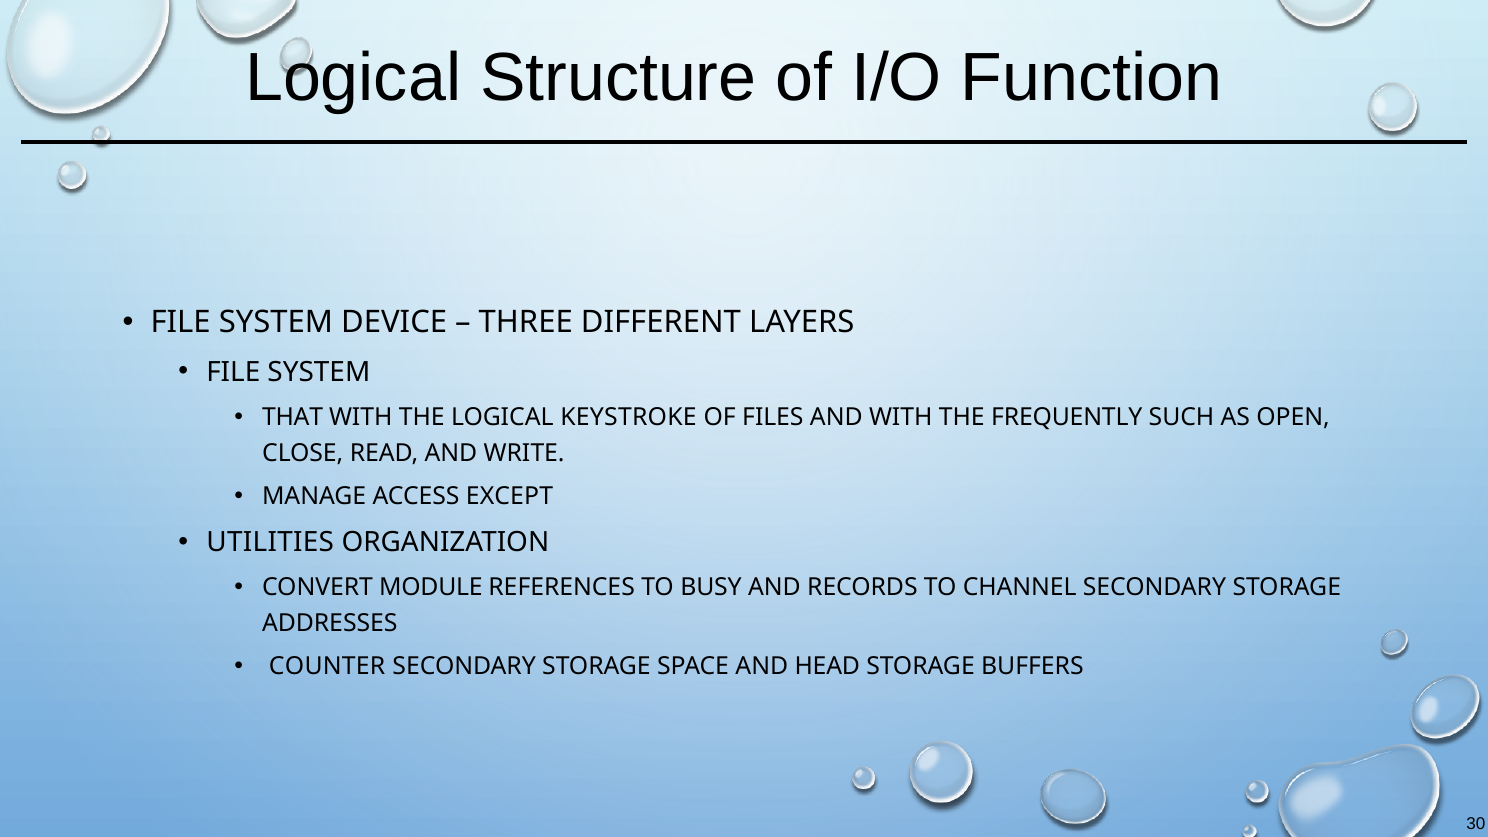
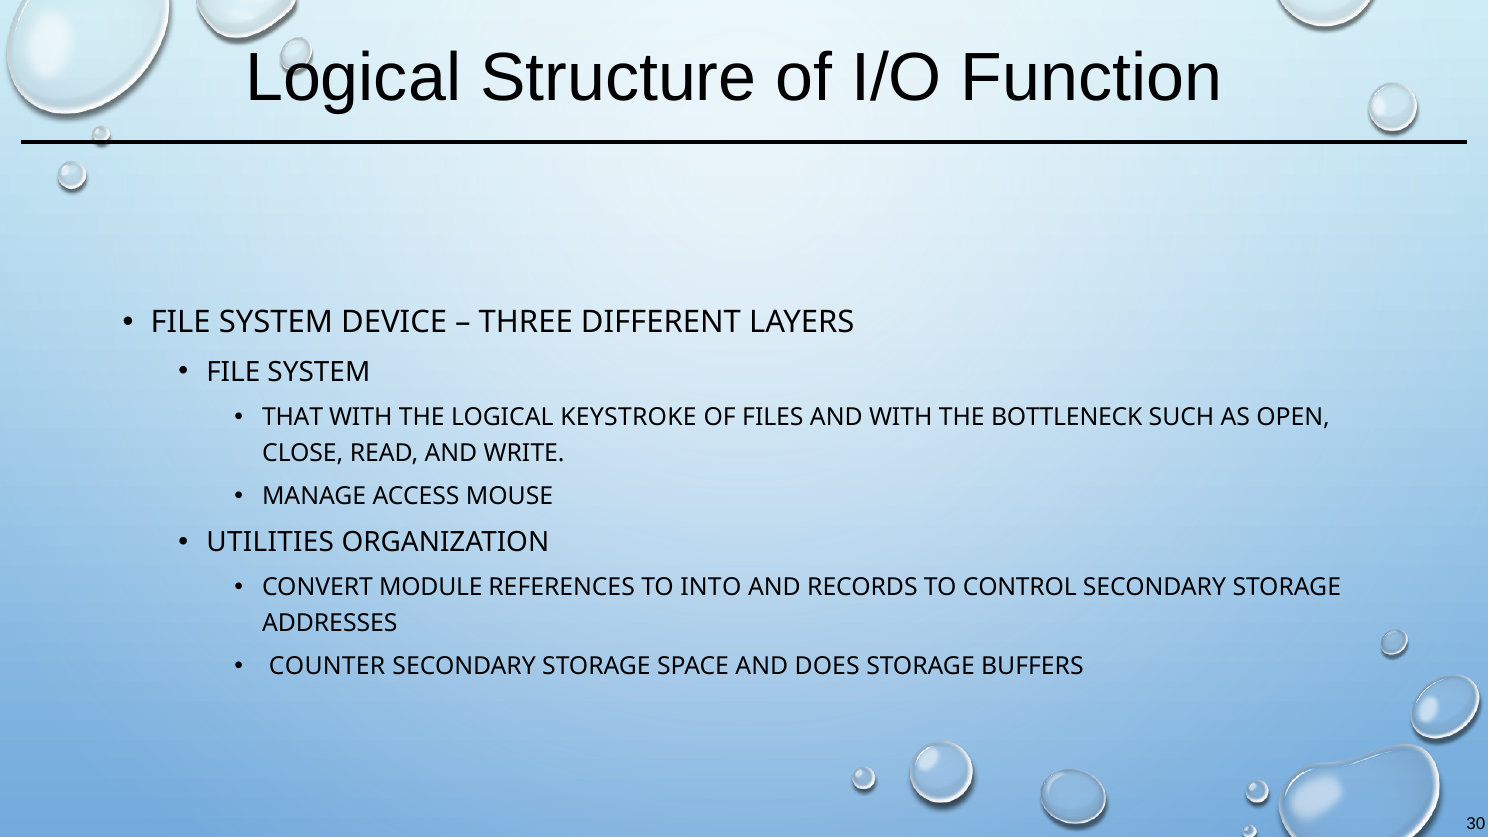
FREQUENTLY: FREQUENTLY -> BOTTLENECK
EXCEPT: EXCEPT -> MOUSE
BUSY: BUSY -> INTO
CHANNEL: CHANNEL -> CONTROL
HEAD: HEAD -> DOES
